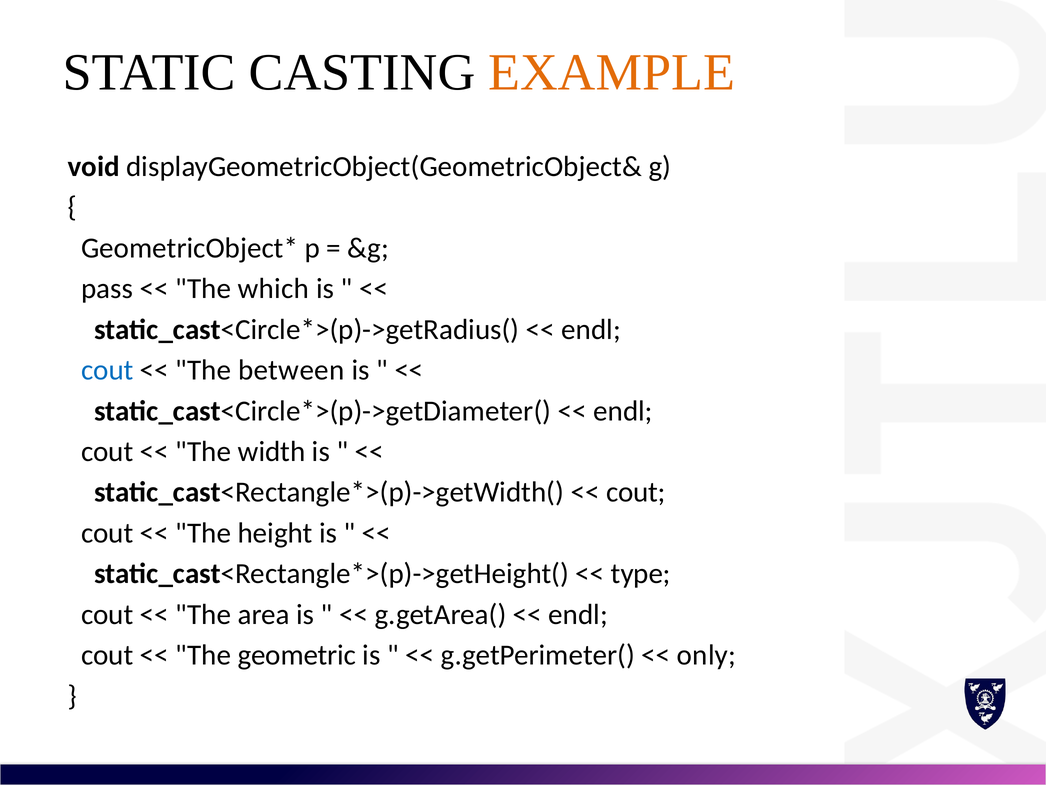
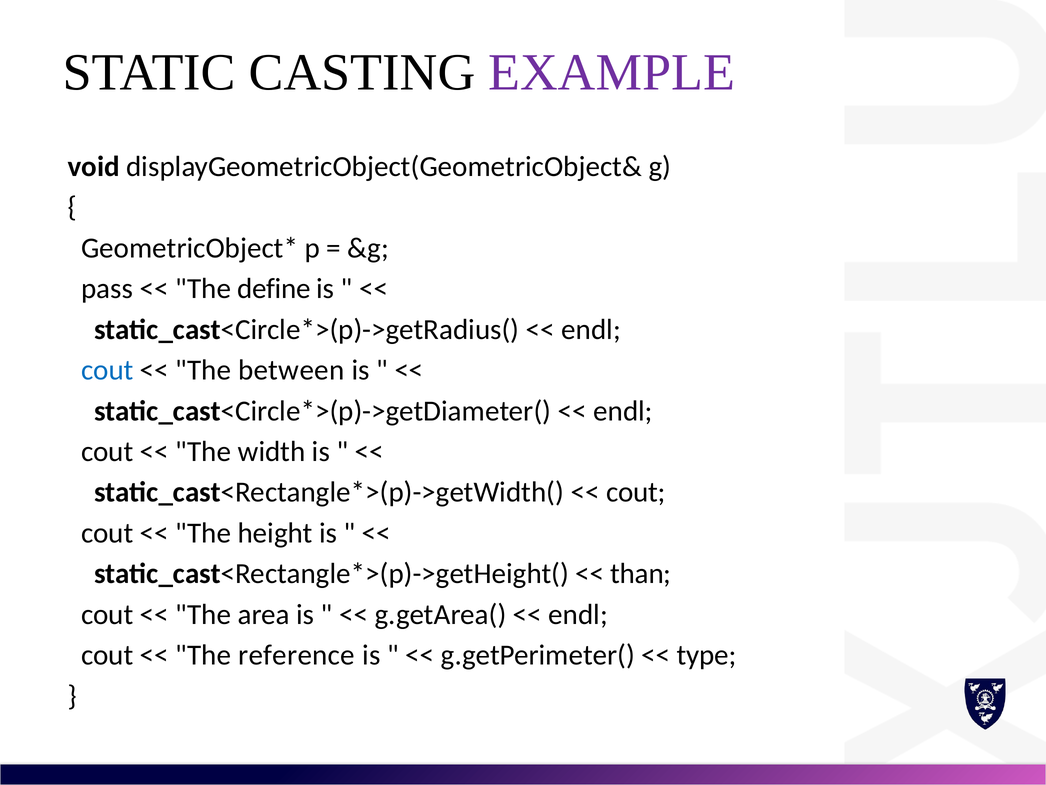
EXAMPLE colour: orange -> purple
which: which -> define
type: type -> than
geometric: geometric -> reference
only: only -> type
